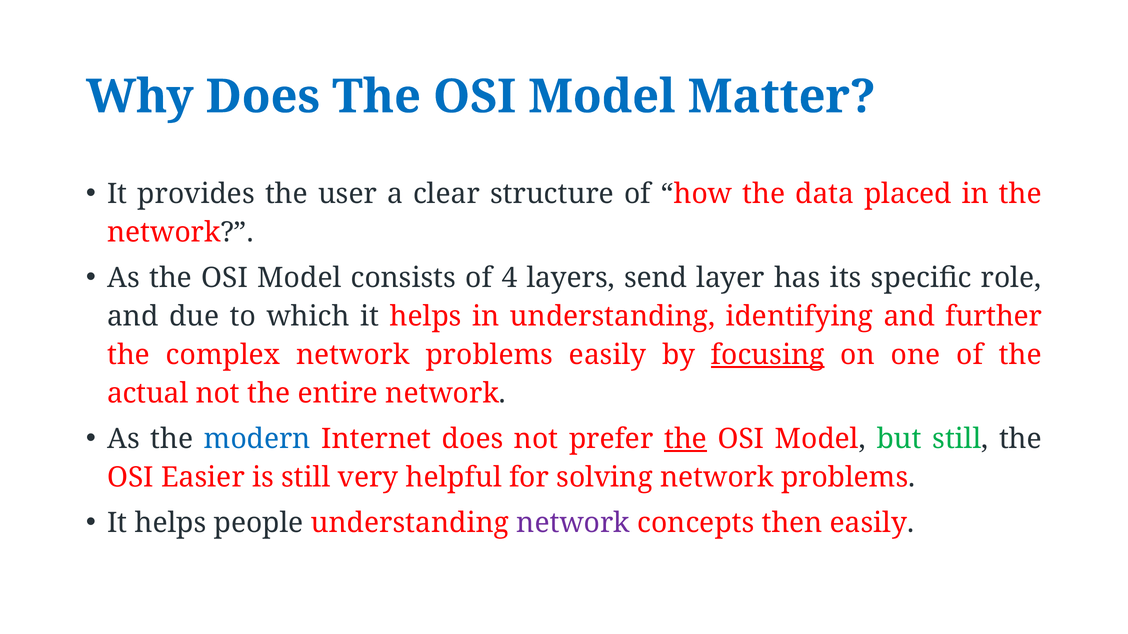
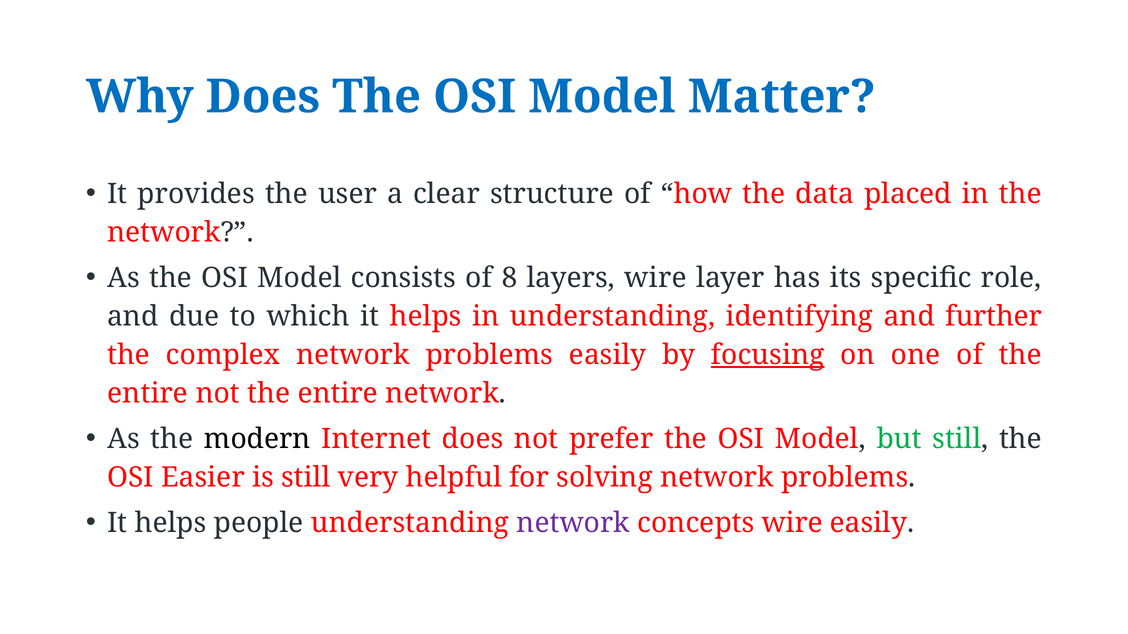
4: 4 -> 8
layers send: send -> wire
actual at (148, 394): actual -> entire
modern colour: blue -> black
the at (686, 439) underline: present -> none
concepts then: then -> wire
